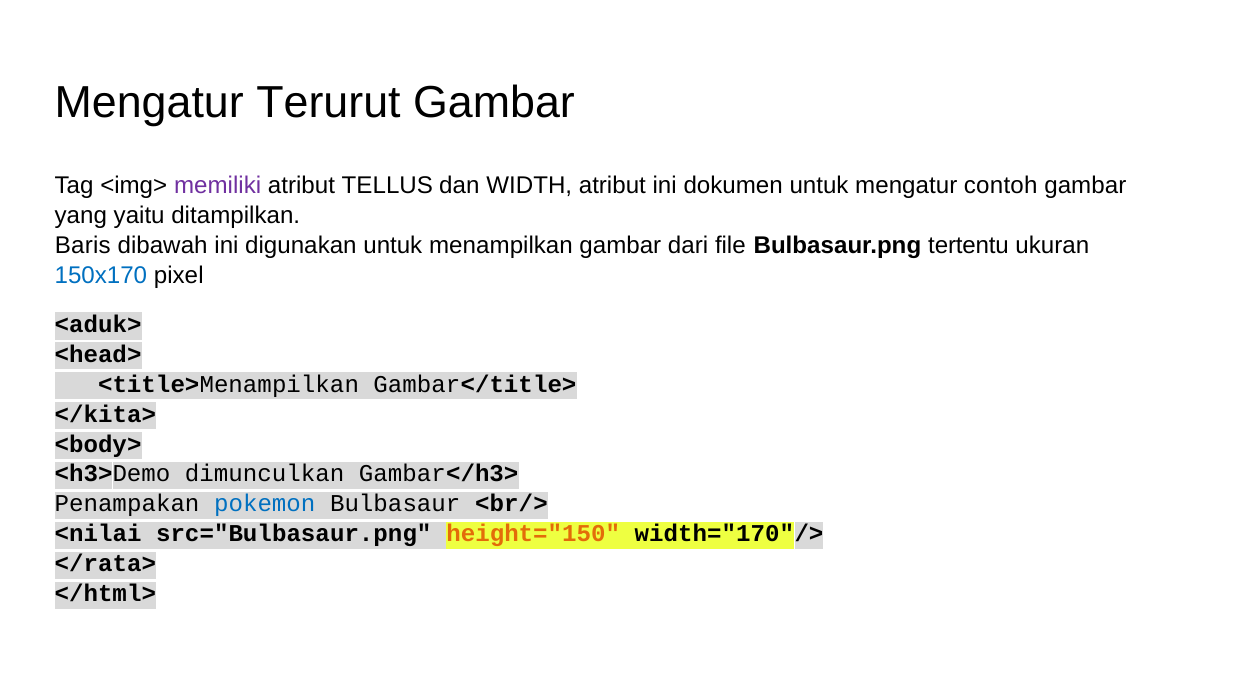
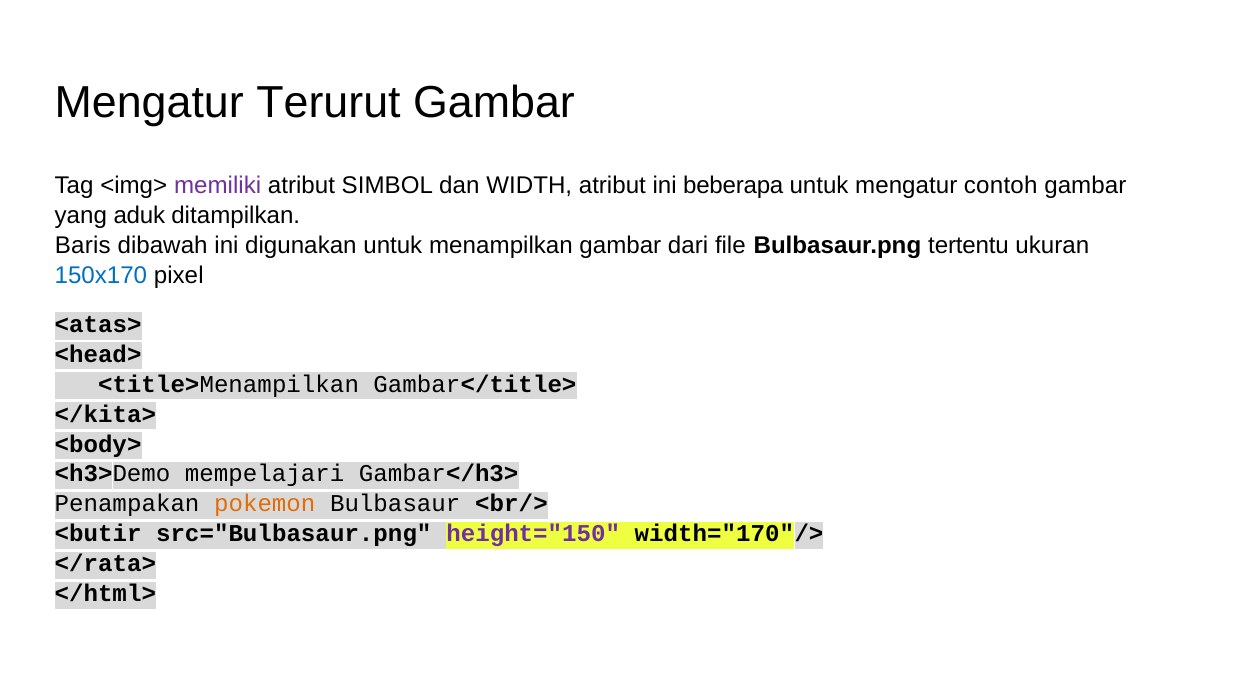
TELLUS: TELLUS -> SIMBOL
dokumen: dokumen -> beberapa
yaitu: yaitu -> aduk
<aduk>: <aduk> -> <atas>
dimunculkan: dimunculkan -> mempelajari
pokemon colour: blue -> orange
<nilai: <nilai -> <butir
height="150 colour: orange -> purple
